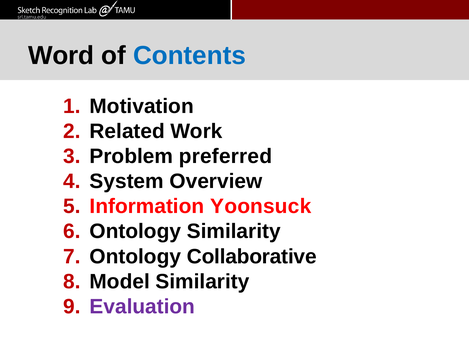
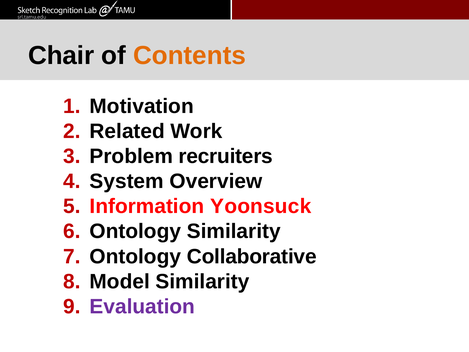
Word: Word -> Chair
Contents colour: blue -> orange
preferred: preferred -> recruiters
